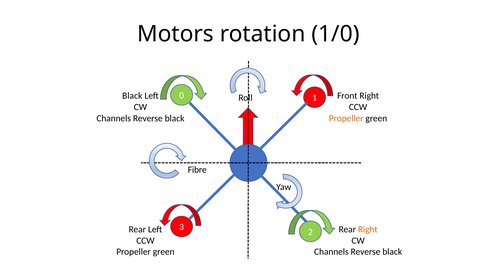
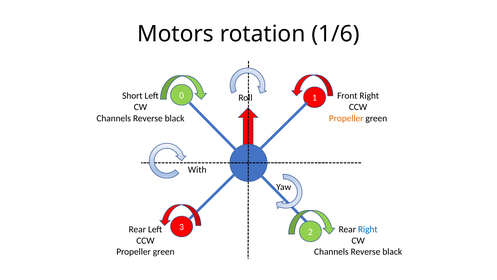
1/0: 1/0 -> 1/6
Black at (132, 96): Black -> Short
Fibre: Fibre -> With
Right at (368, 229) colour: orange -> blue
